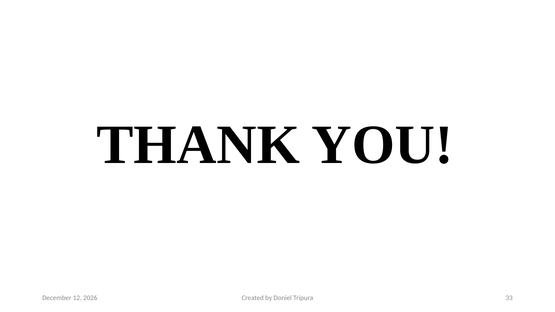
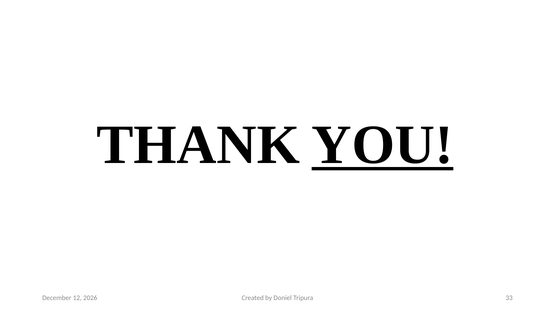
YOU underline: none -> present
